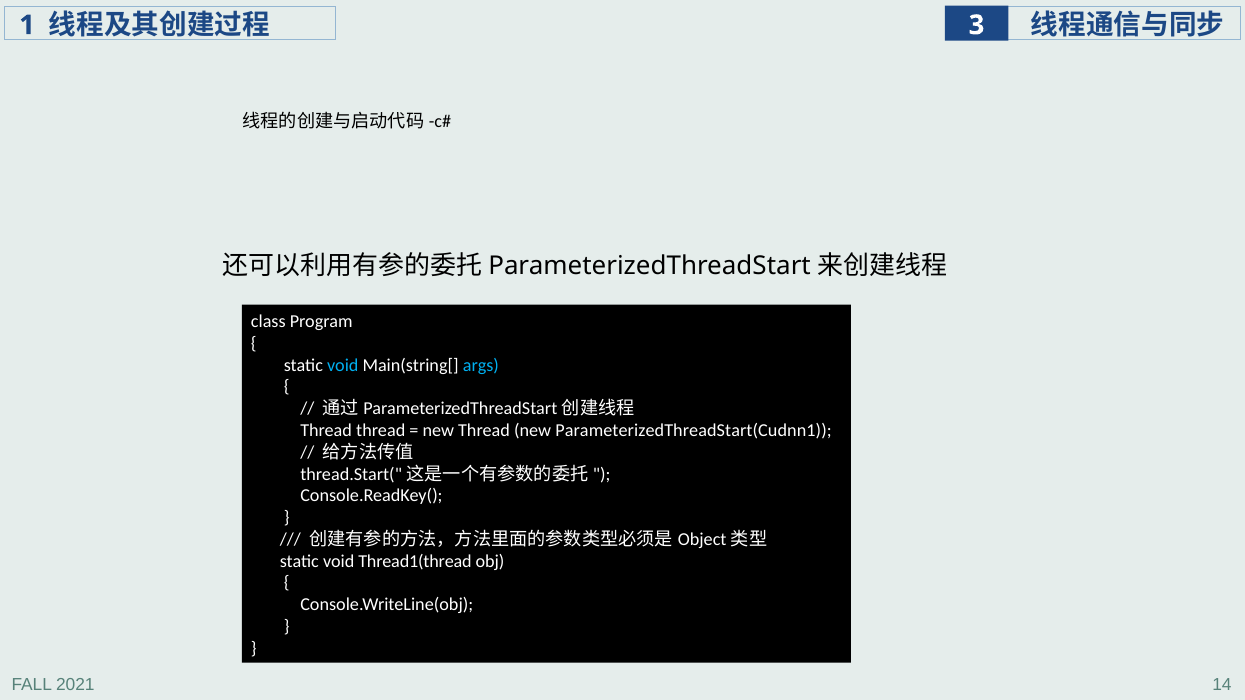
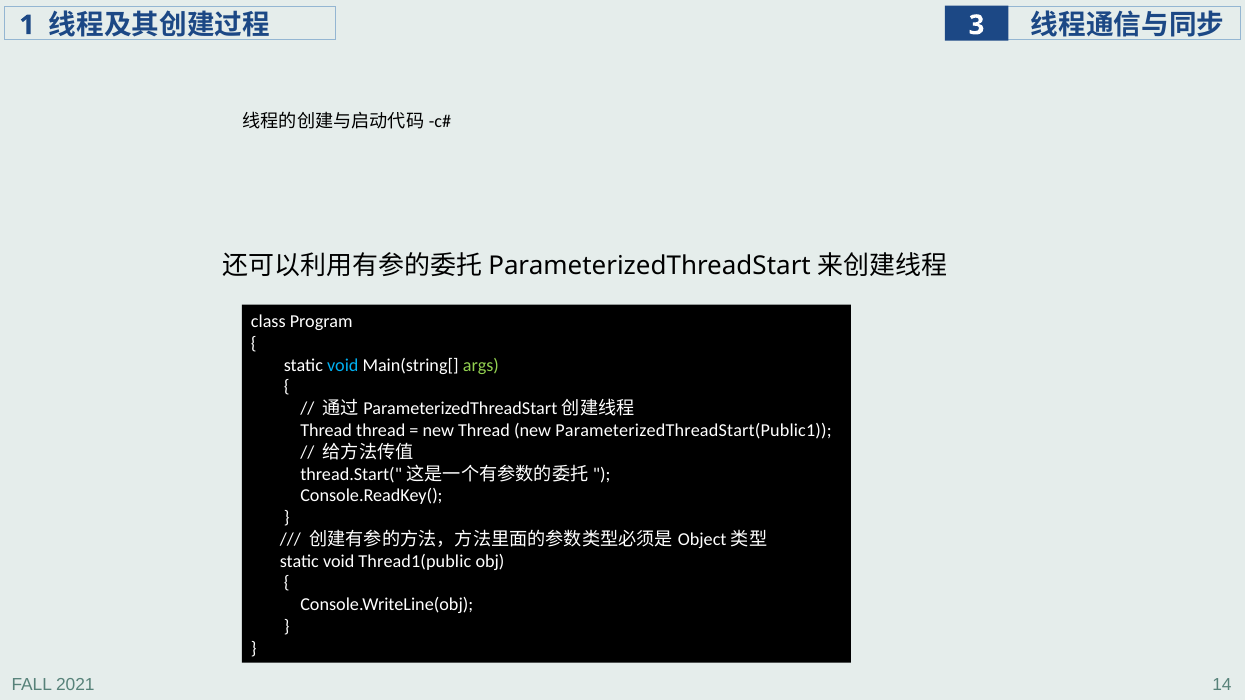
args colour: light blue -> light green
ParameterizedThreadStart(Cudnn1: ParameterizedThreadStart(Cudnn1 -> ParameterizedThreadStart(Public1
Thread1(thread: Thread1(thread -> Thread1(public
